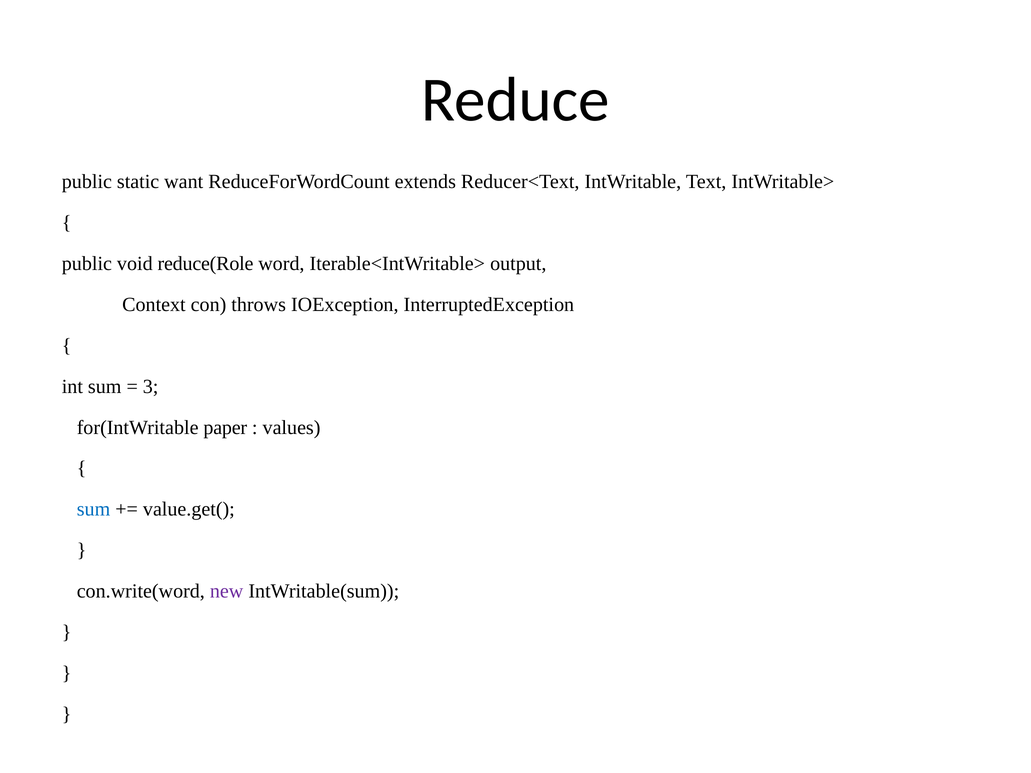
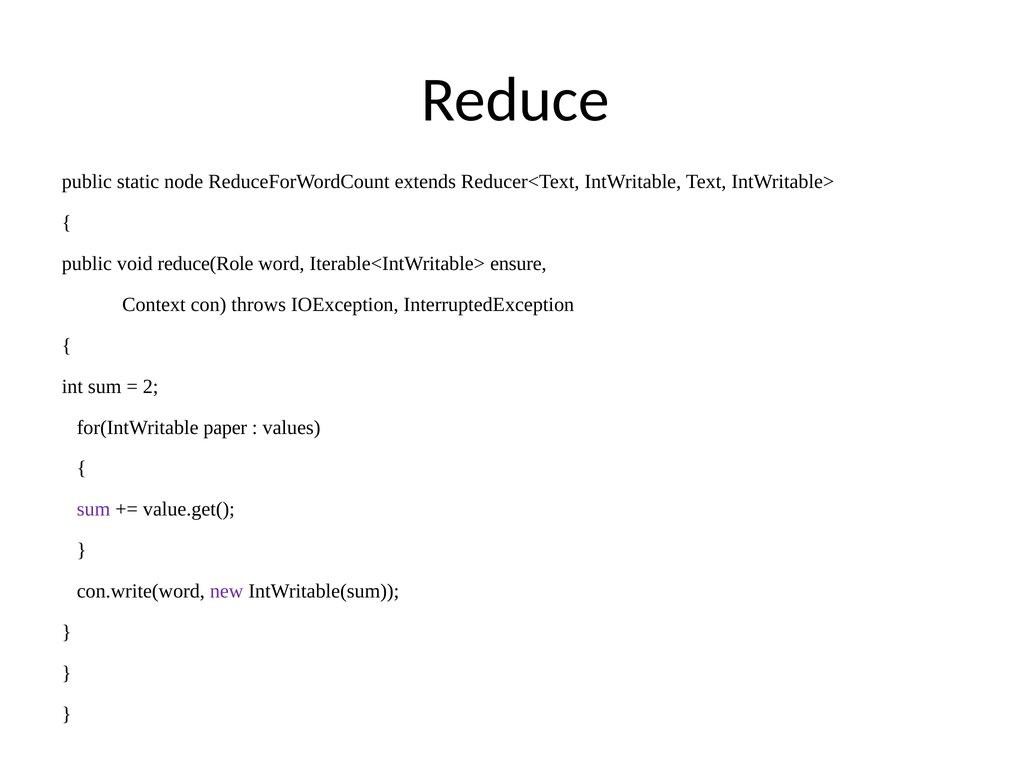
want: want -> node
output: output -> ensure
3: 3 -> 2
sum at (94, 509) colour: blue -> purple
